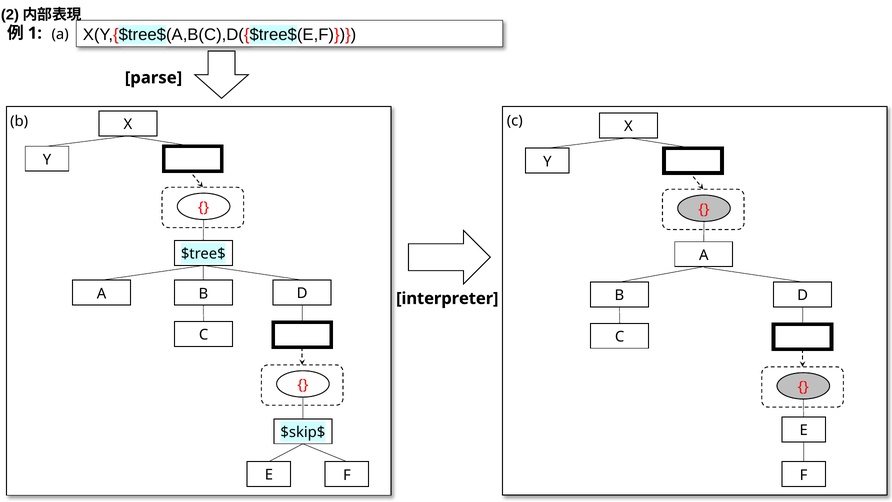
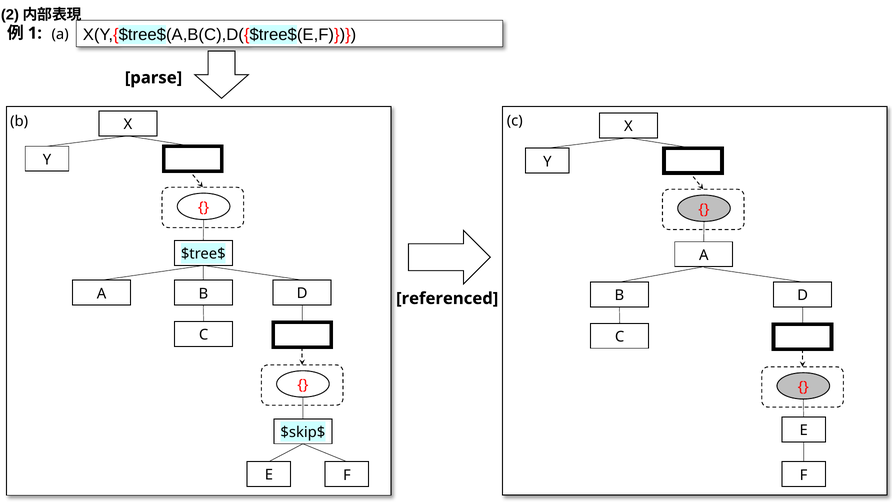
interpreter: interpreter -> referenced
